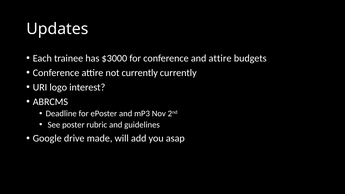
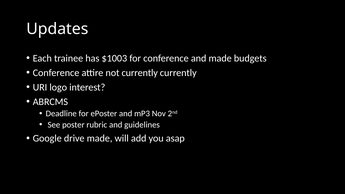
$3000: $3000 -> $1003
and attire: attire -> made
